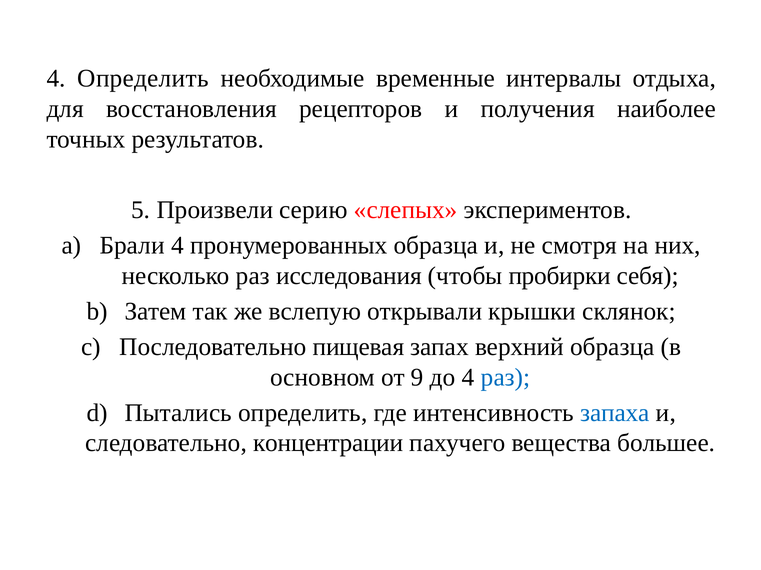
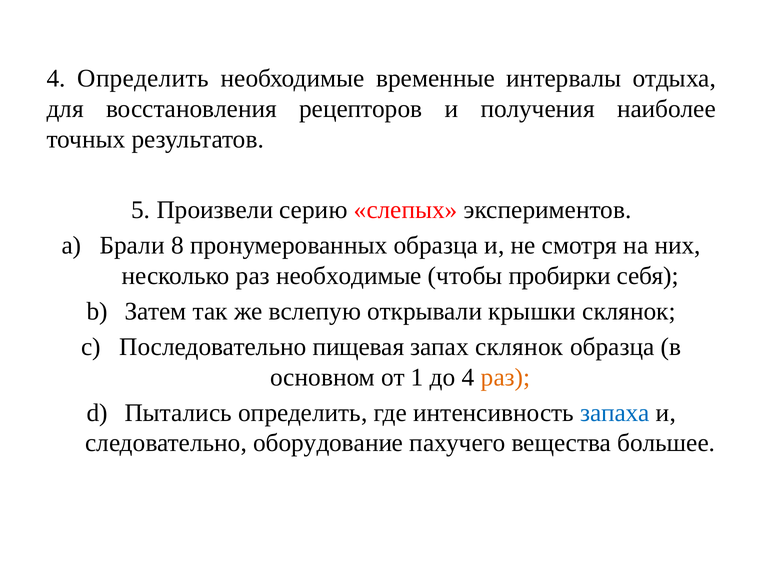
Брали 4: 4 -> 8
раз исследования: исследования -> необходимые
запах верхний: верхний -> склянок
9: 9 -> 1
раз at (506, 378) colour: blue -> orange
концентрации: концентрации -> оборудование
